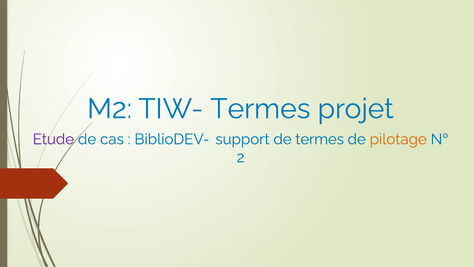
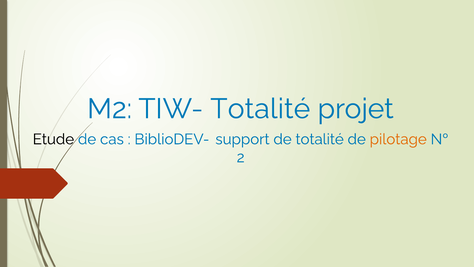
TIW- Termes: Termes -> Totalité
Etude colour: purple -> black
de termes: termes -> totalité
